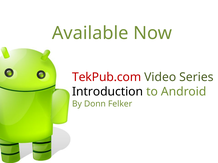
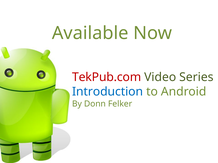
Introduction colour: black -> blue
